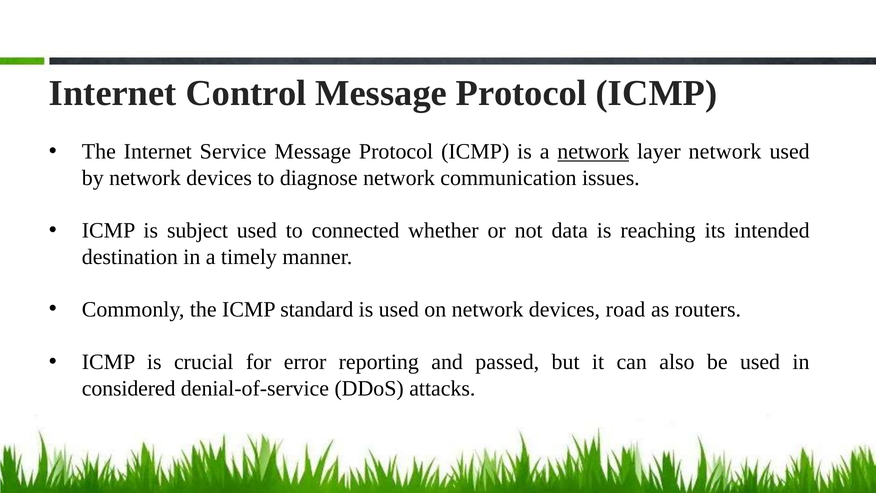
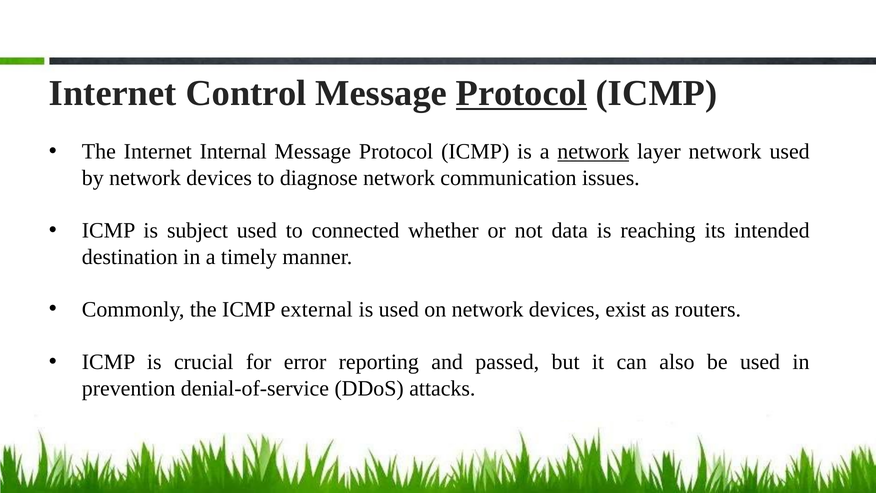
Protocol at (521, 93) underline: none -> present
Service: Service -> Internal
standard: standard -> external
road: road -> exist
considered: considered -> prevention
